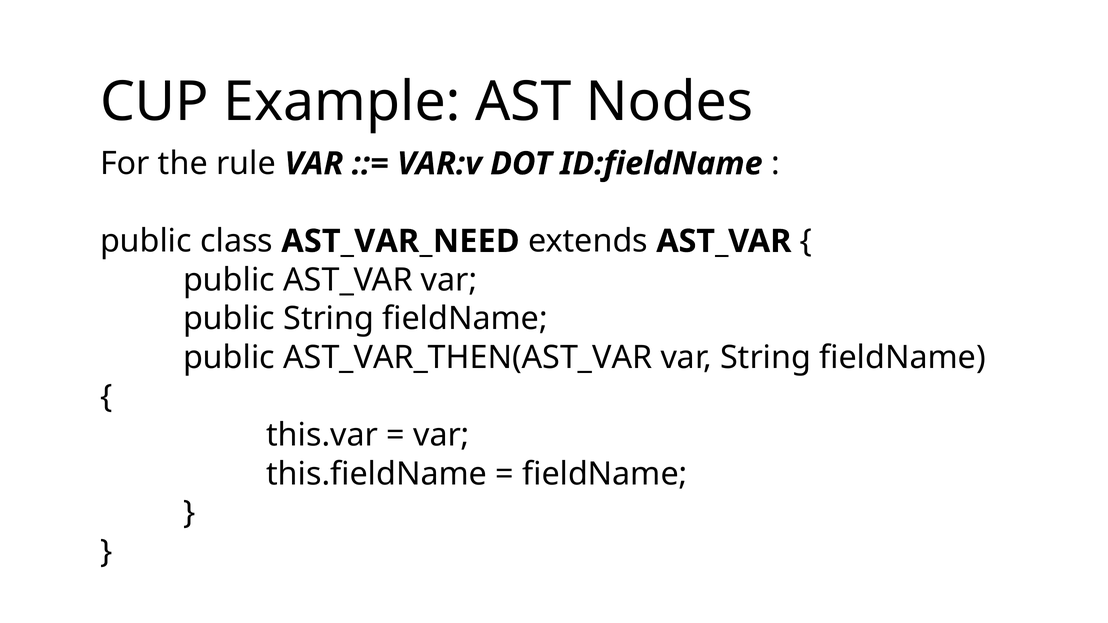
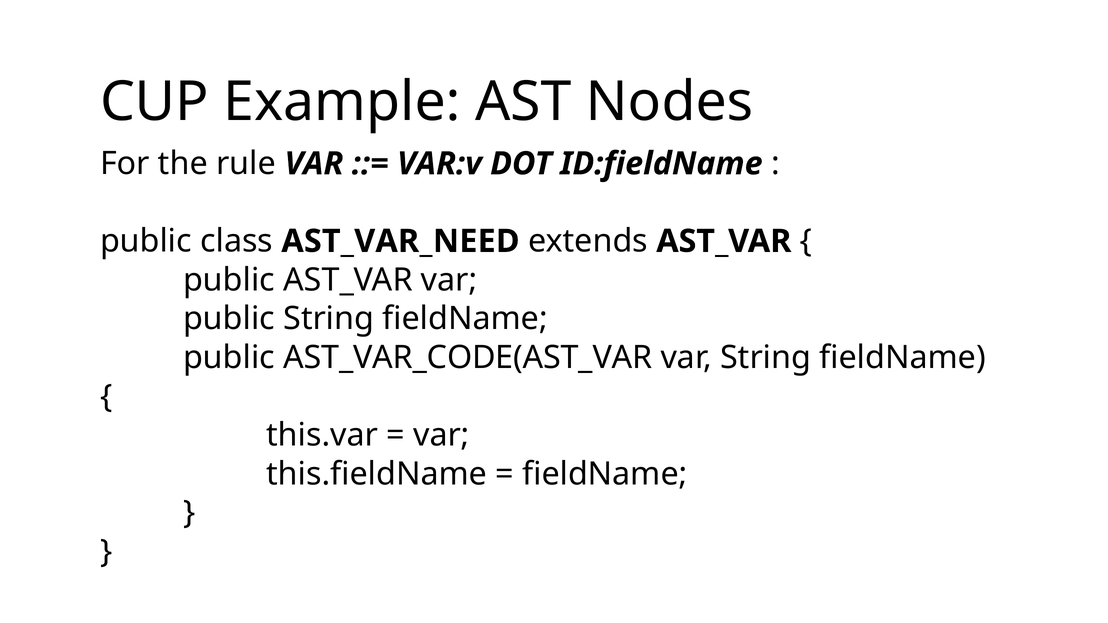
AST_VAR_THEN(AST_VAR: AST_VAR_THEN(AST_VAR -> AST_VAR_CODE(AST_VAR
